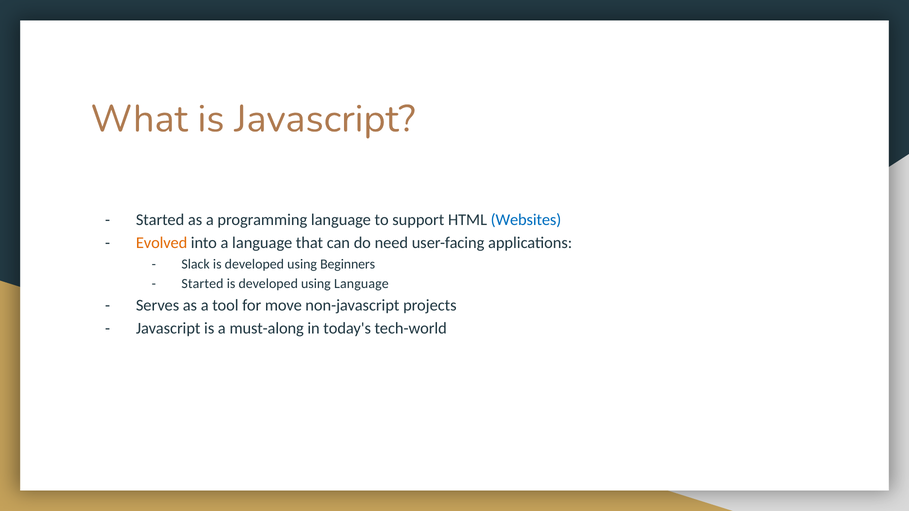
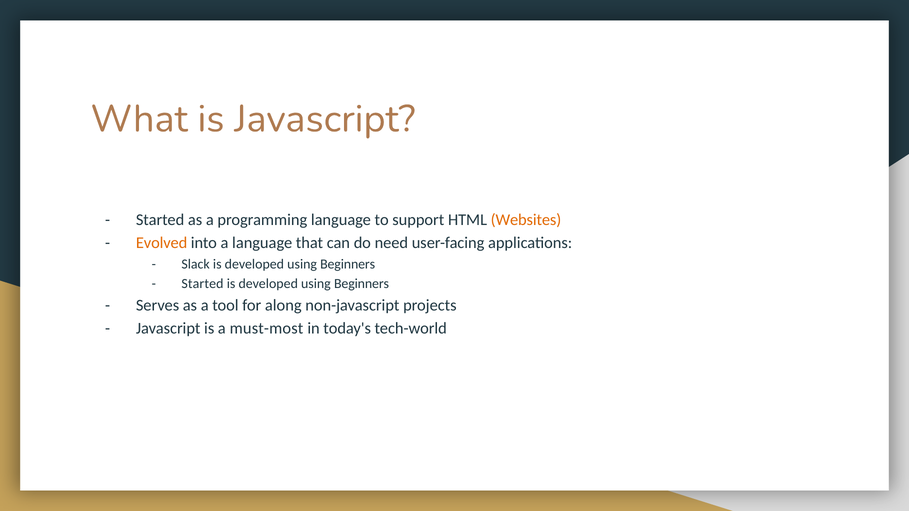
Websites colour: blue -> orange
Language at (361, 284): Language -> Beginners
move: move -> along
must-along: must-along -> must-most
